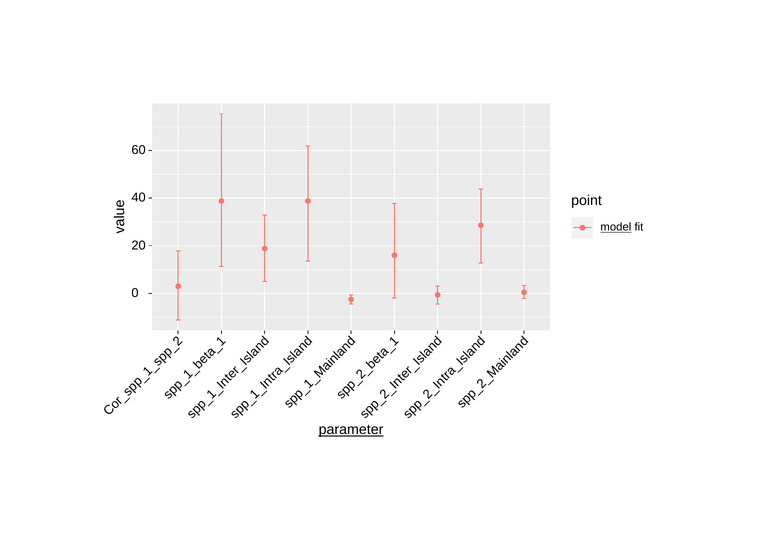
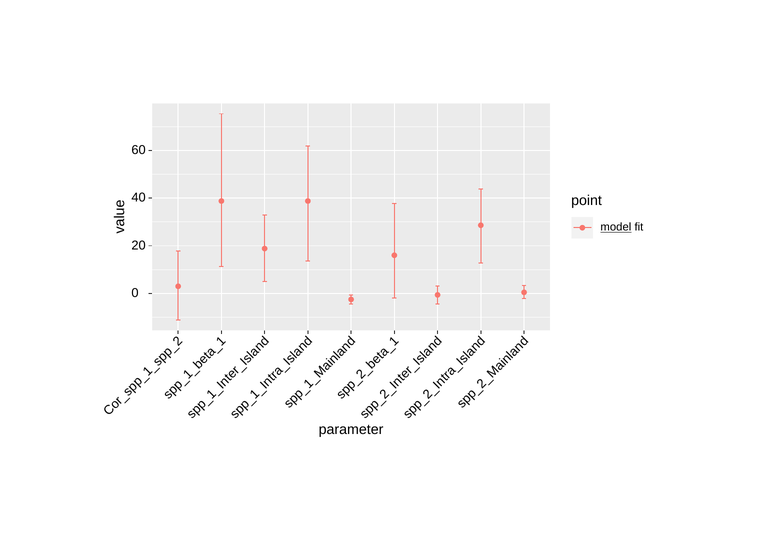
parameter underline: present -> none
